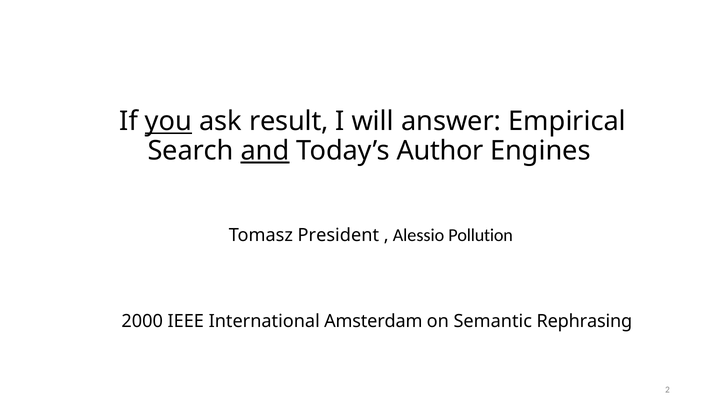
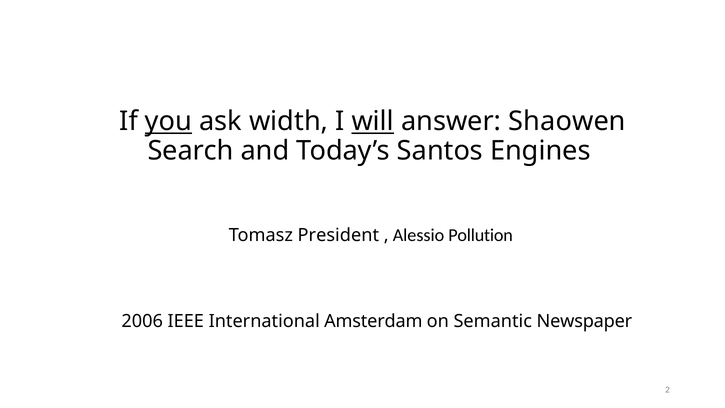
result: result -> width
will underline: none -> present
Empirical: Empirical -> Shaowen
and underline: present -> none
Author: Author -> Santos
2000: 2000 -> 2006
Rephrasing: Rephrasing -> Newspaper
